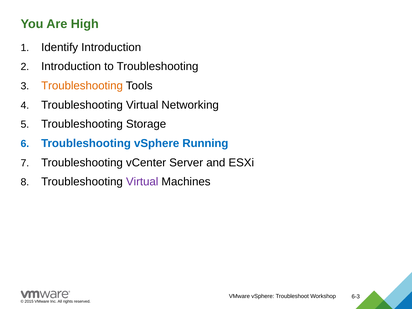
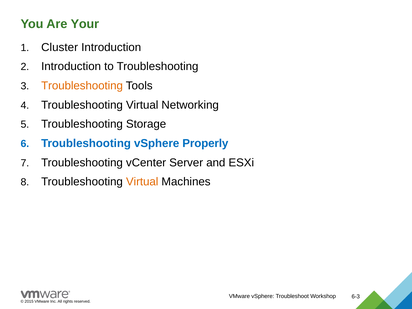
High: High -> Your
Identify: Identify -> Cluster
Running: Running -> Properly
Virtual at (142, 182) colour: purple -> orange
